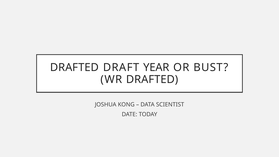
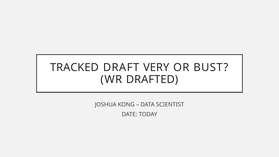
DRAFTED at (74, 67): DRAFTED -> TRACKED
YEAR: YEAR -> VERY
